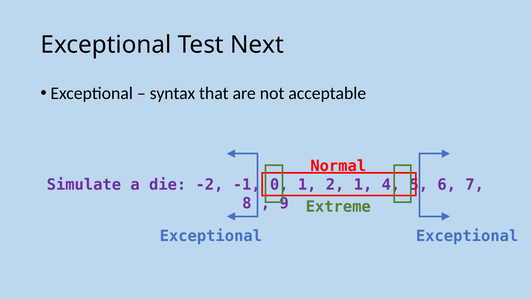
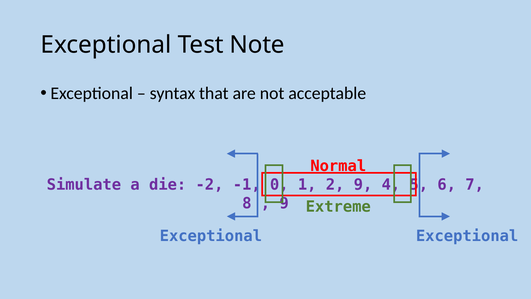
Next: Next -> Note
2 1: 1 -> 9
